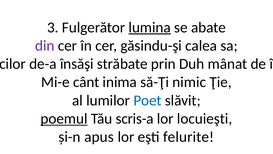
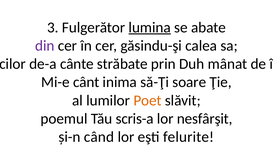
de-a însăşi: însăşi -> cânte
nimic: nimic -> soare
Poet colour: blue -> orange
poemul underline: present -> none
locuieşti: locuieşti -> nesfârşit
apus: apus -> când
